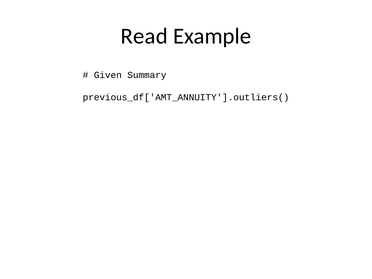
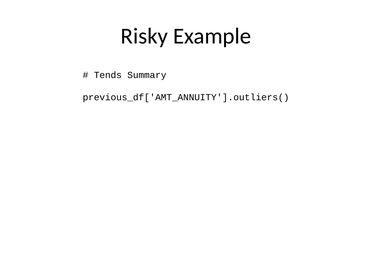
Read: Read -> Risky
Given: Given -> Tends
